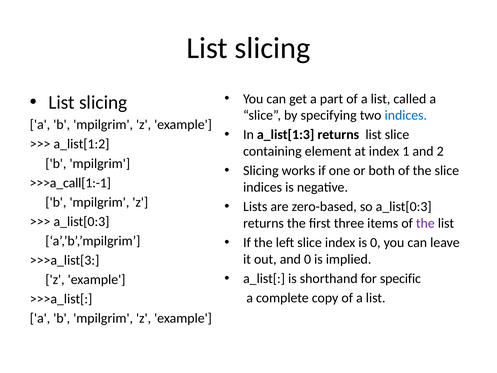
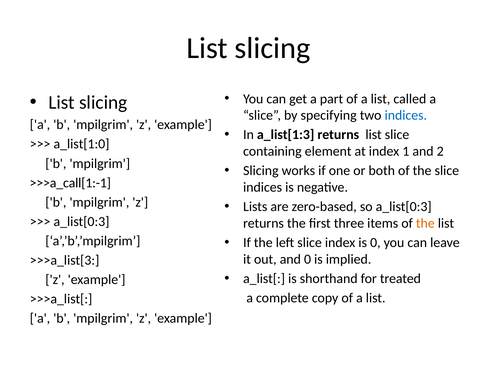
a_list[1:2: a_list[1:2 -> a_list[1:0
the at (425, 223) colour: purple -> orange
specific: specific -> treated
